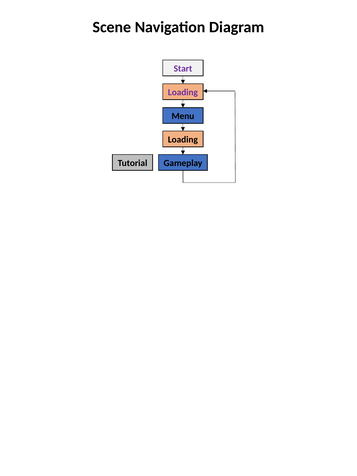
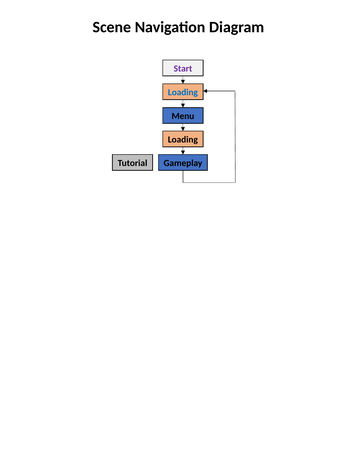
Loading at (183, 92) colour: purple -> blue
